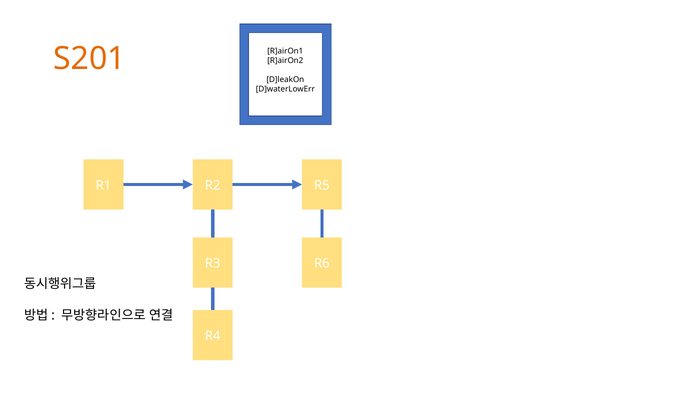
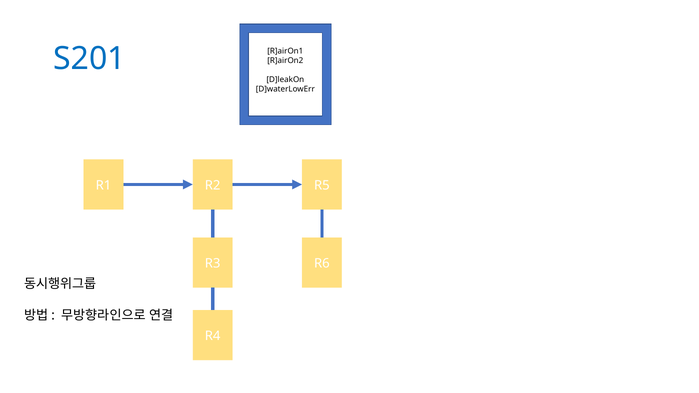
S201 colour: orange -> blue
